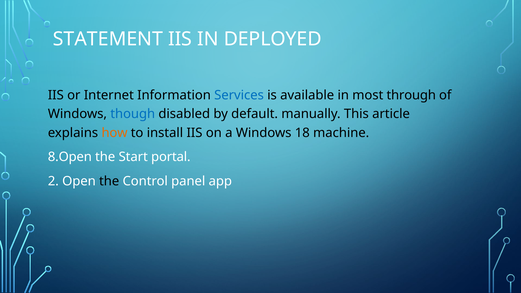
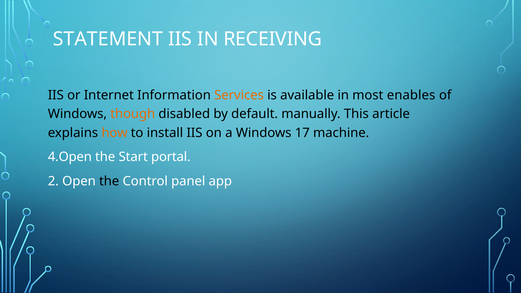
DEPLOYED: DEPLOYED -> RECEIVING
Services colour: blue -> orange
through: through -> enables
though colour: blue -> orange
18: 18 -> 17
8.Open: 8.Open -> 4.Open
